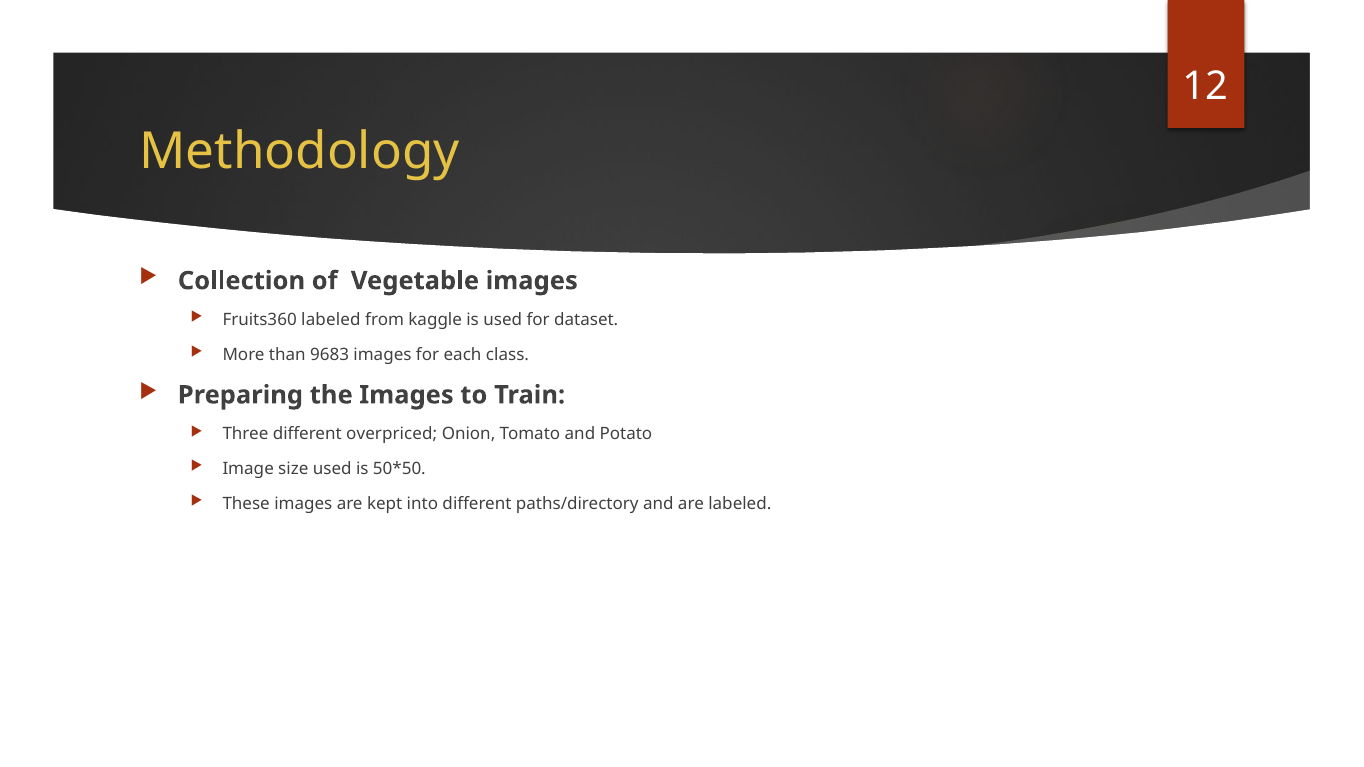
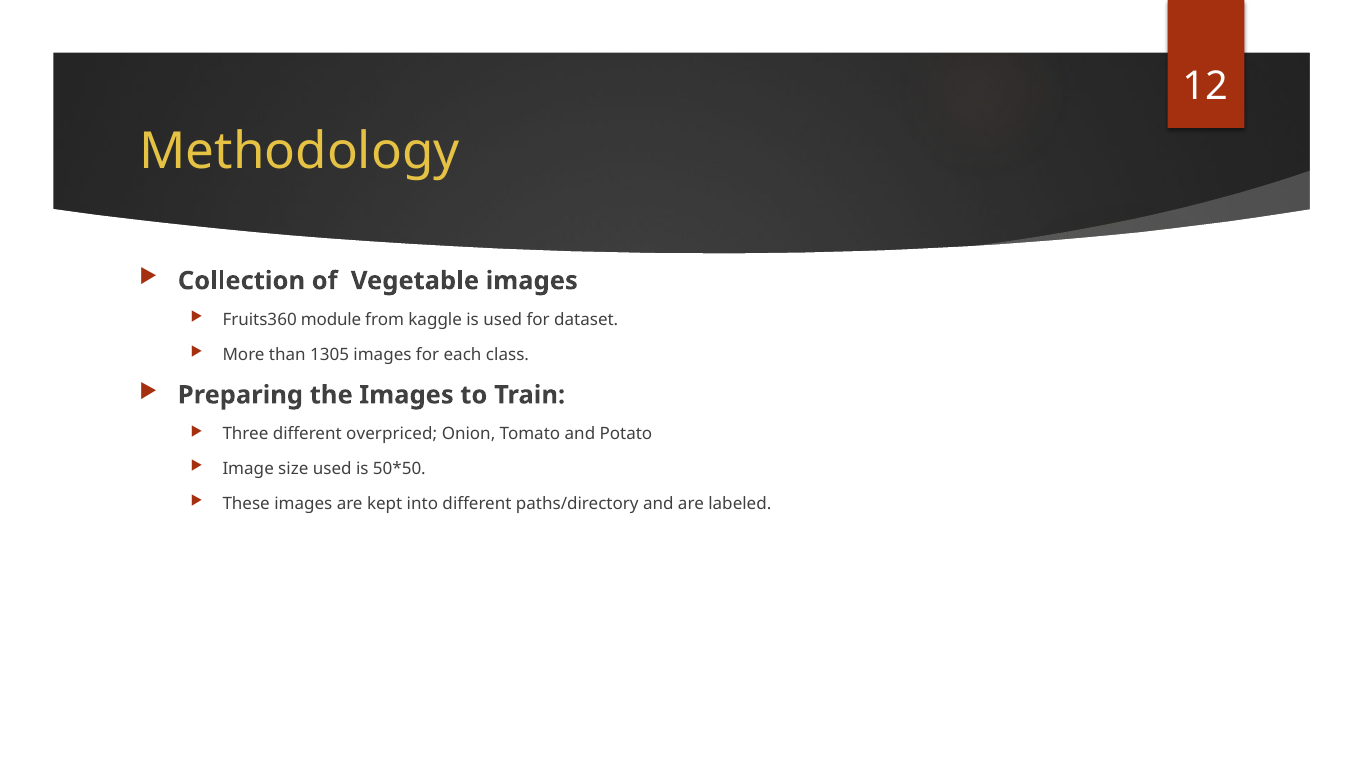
Fruits360 labeled: labeled -> module
9683: 9683 -> 1305
